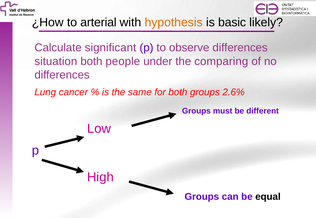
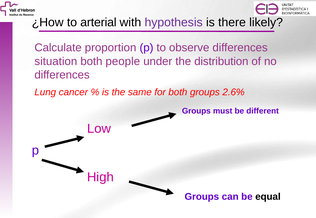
hypothesis colour: orange -> purple
basic: basic -> there
significant: significant -> proportion
comparing: comparing -> distribution
